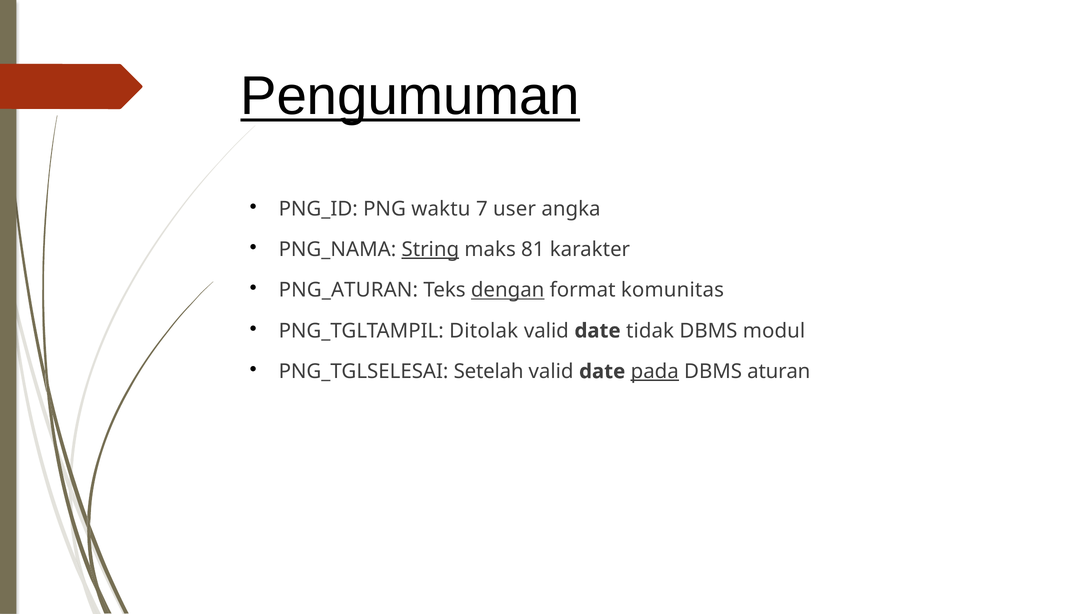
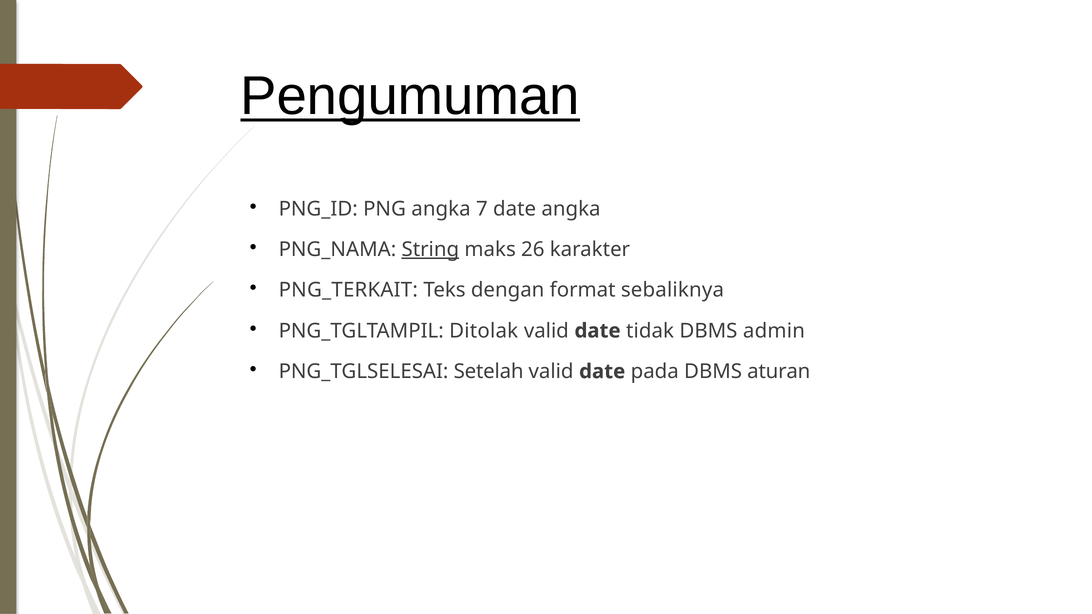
PNG waktu: waktu -> angka
7 user: user -> date
81: 81 -> 26
PNG_ATURAN: PNG_ATURAN -> PNG_TERKAIT
dengan underline: present -> none
komunitas: komunitas -> sebaliknya
modul: modul -> admin
pada underline: present -> none
